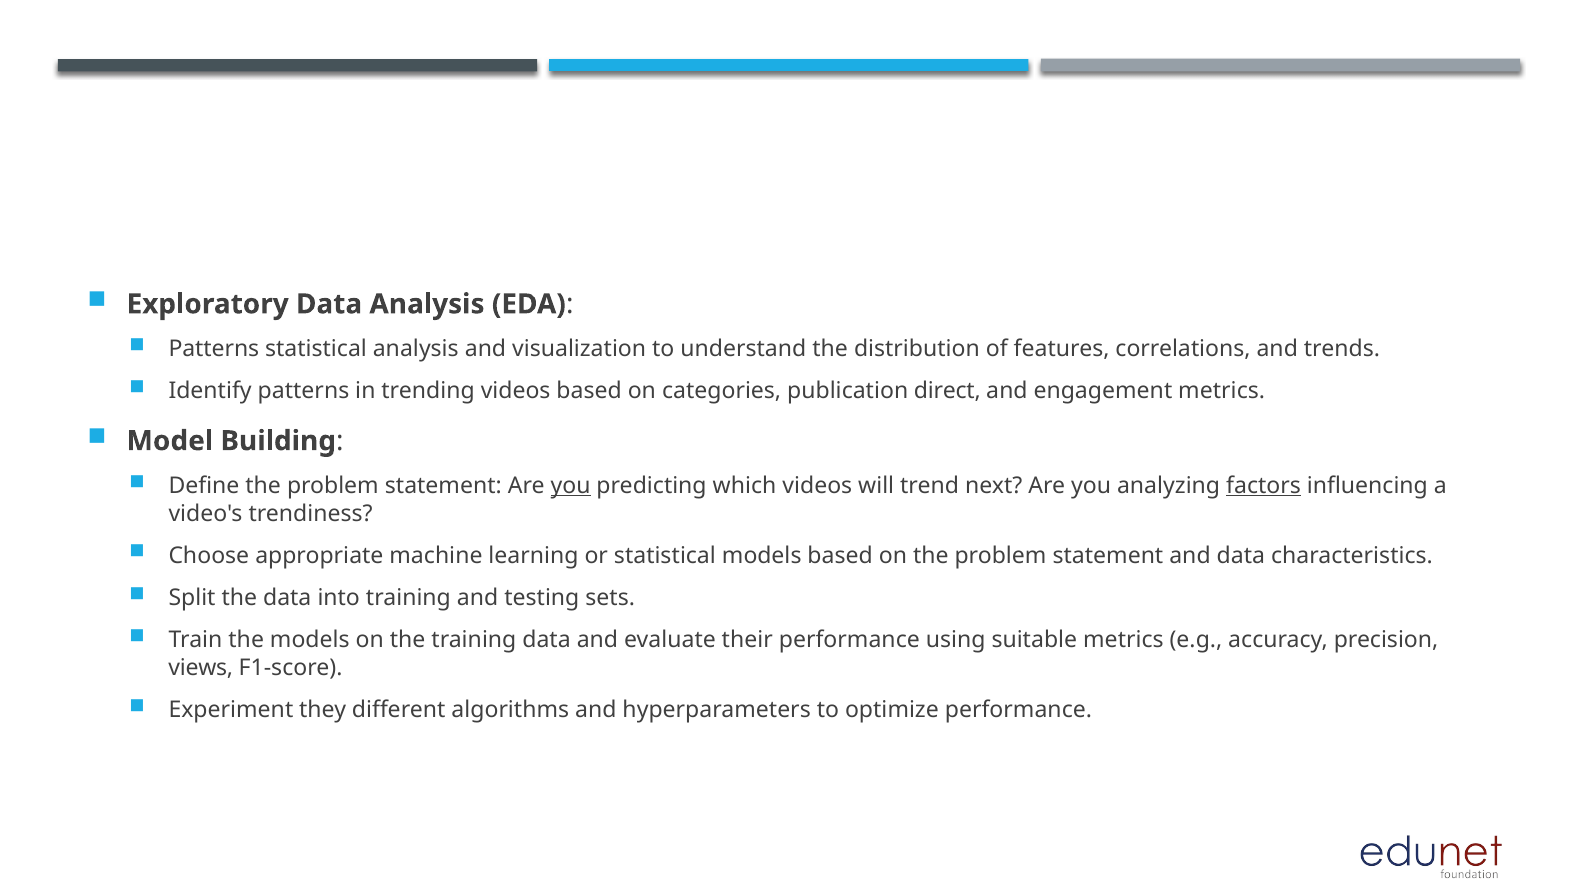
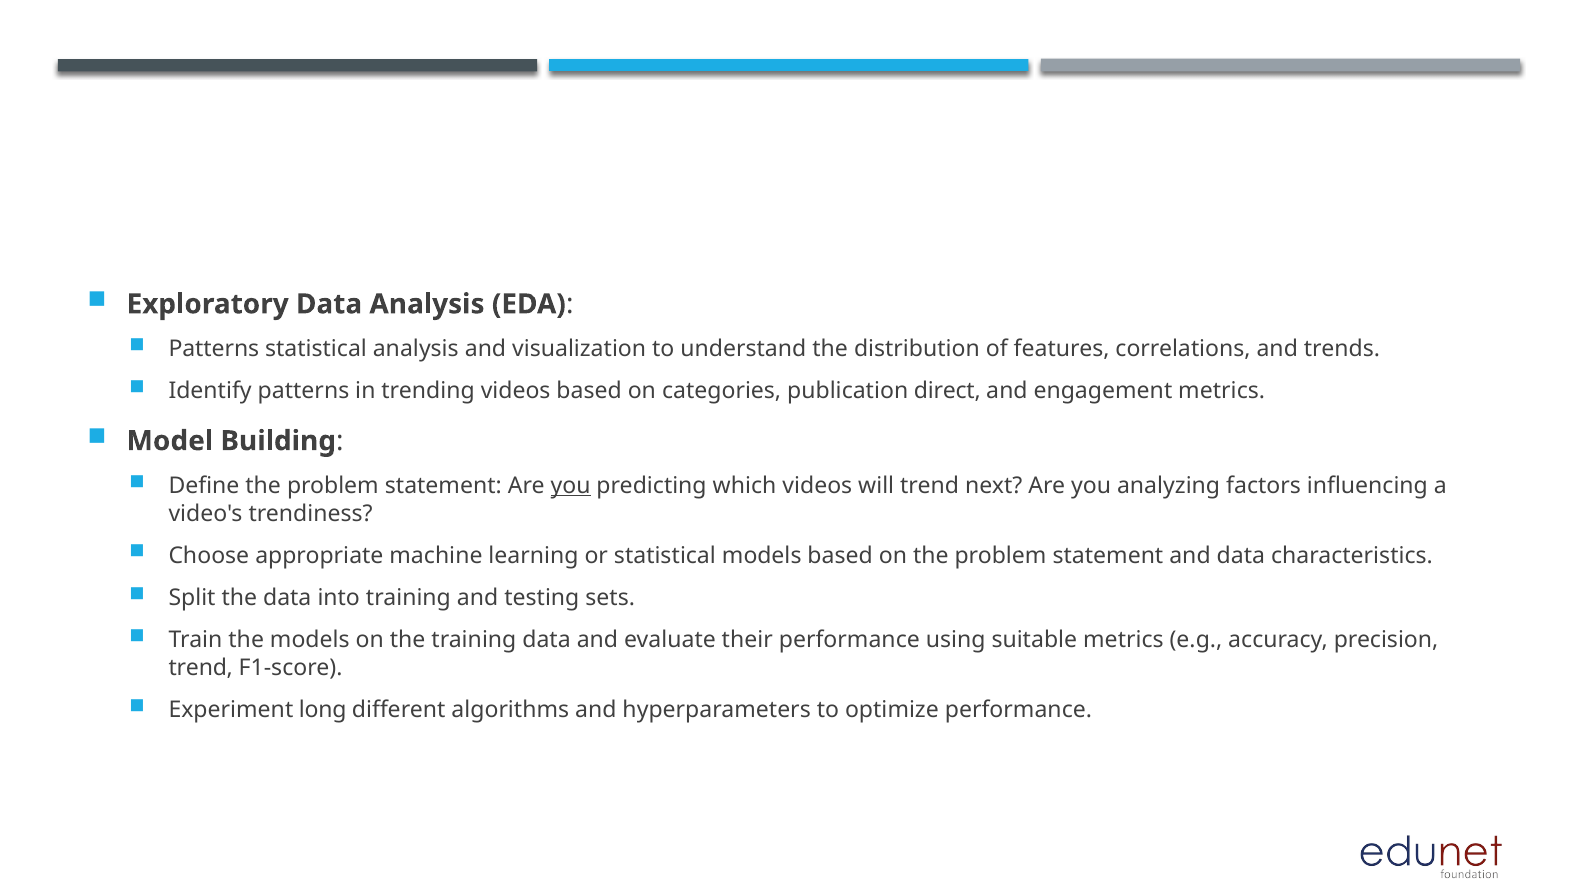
factors underline: present -> none
views at (201, 667): views -> trend
they: they -> long
